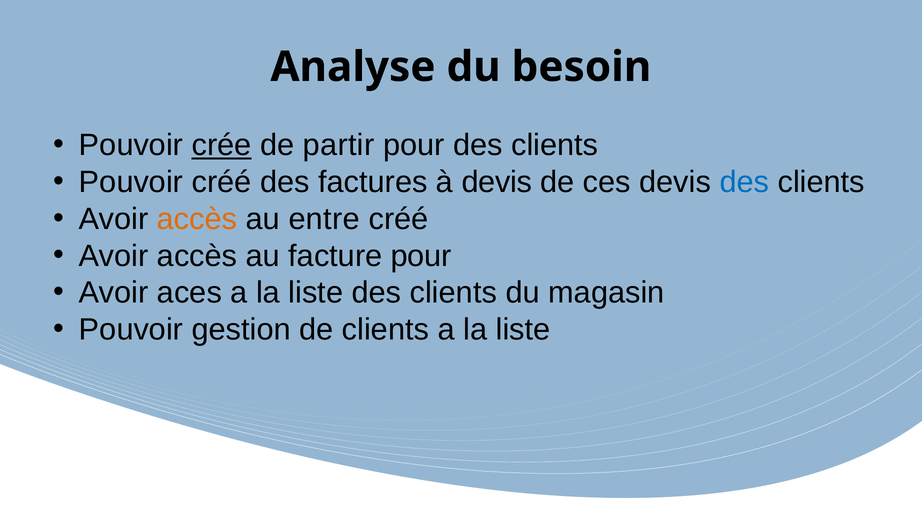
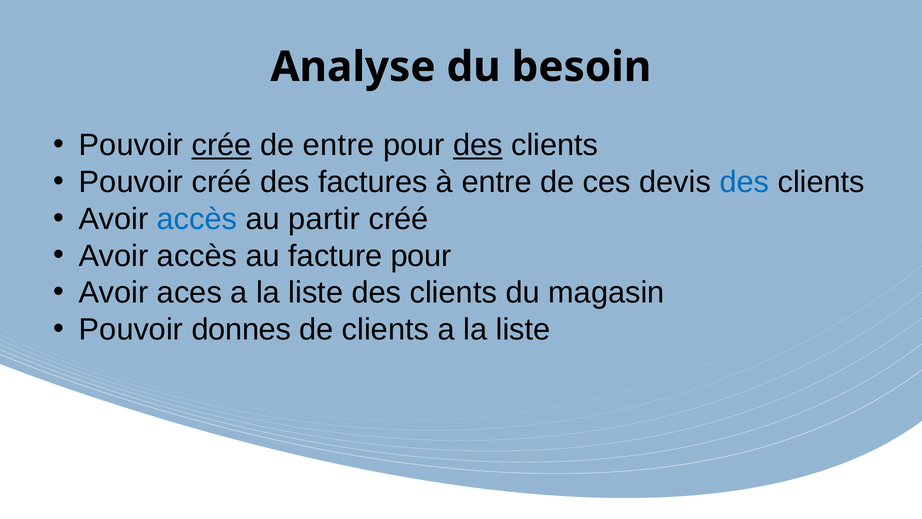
de partir: partir -> entre
des at (478, 145) underline: none -> present
à devis: devis -> entre
accès at (197, 219) colour: orange -> blue
entre: entre -> partir
gestion: gestion -> donnes
